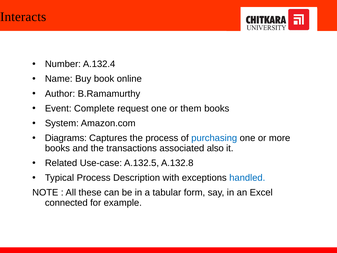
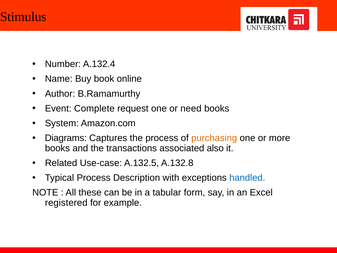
Interacts: Interacts -> Stimulus
them: them -> need
purchasing colour: blue -> orange
connected: connected -> registered
